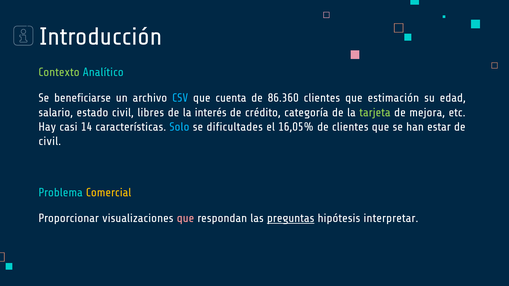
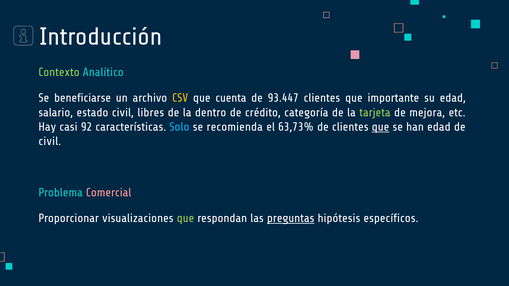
CSV colour: light blue -> yellow
86.360: 86.360 -> 93.447
estimación: estimación -> importante
interés: interés -> dentro
14: 14 -> 92
dificultades: dificultades -> recomienda
16,05%: 16,05% -> 63,73%
que at (381, 127) underline: none -> present
han estar: estar -> edad
Comercial colour: yellow -> pink
que at (185, 219) colour: pink -> light green
interpretar: interpretar -> específicos
